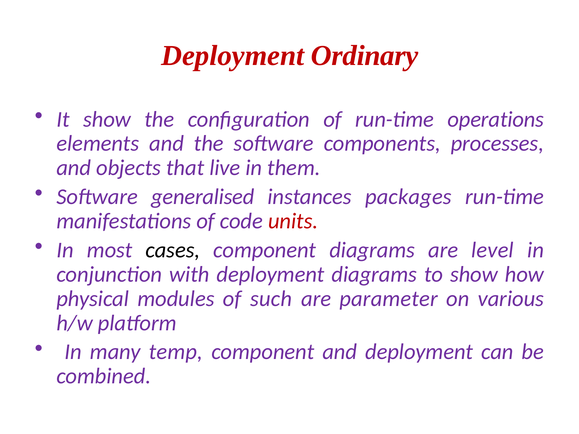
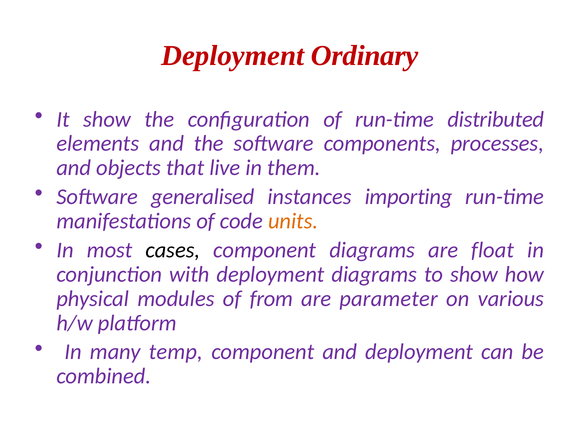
operations: operations -> distributed
packages: packages -> importing
units colour: red -> orange
level: level -> float
such: such -> from
